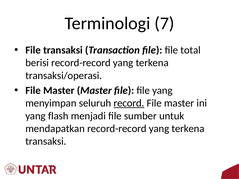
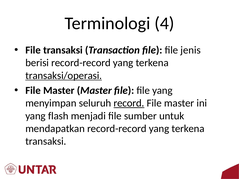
7: 7 -> 4
total: total -> jenis
transaksi/operasi underline: none -> present
